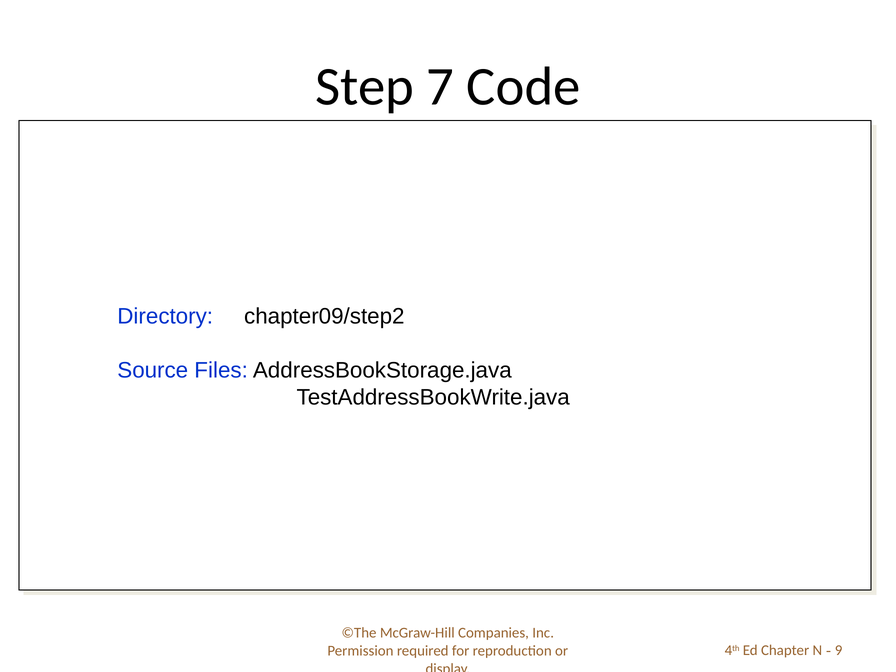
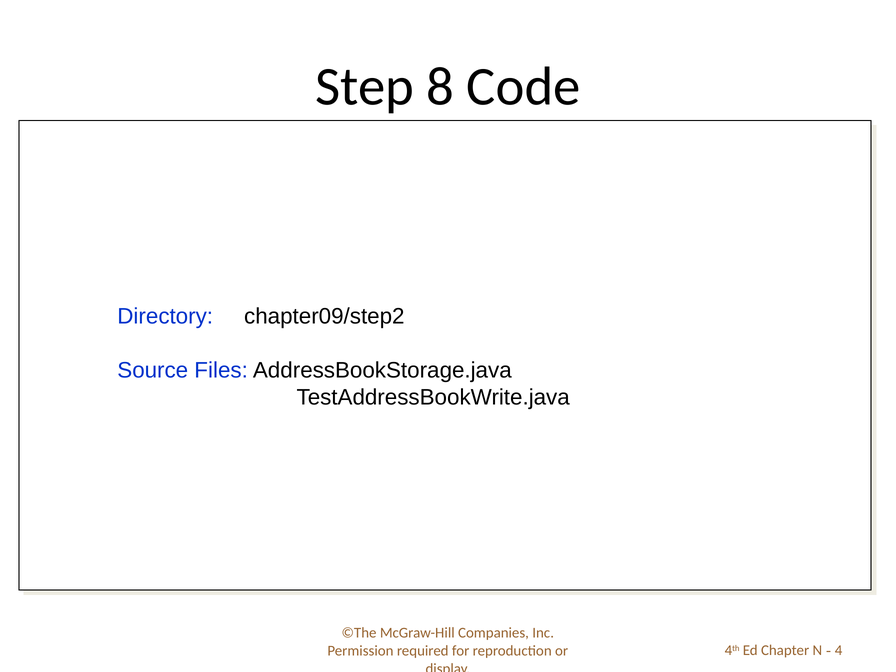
7: 7 -> 8
9: 9 -> 4
